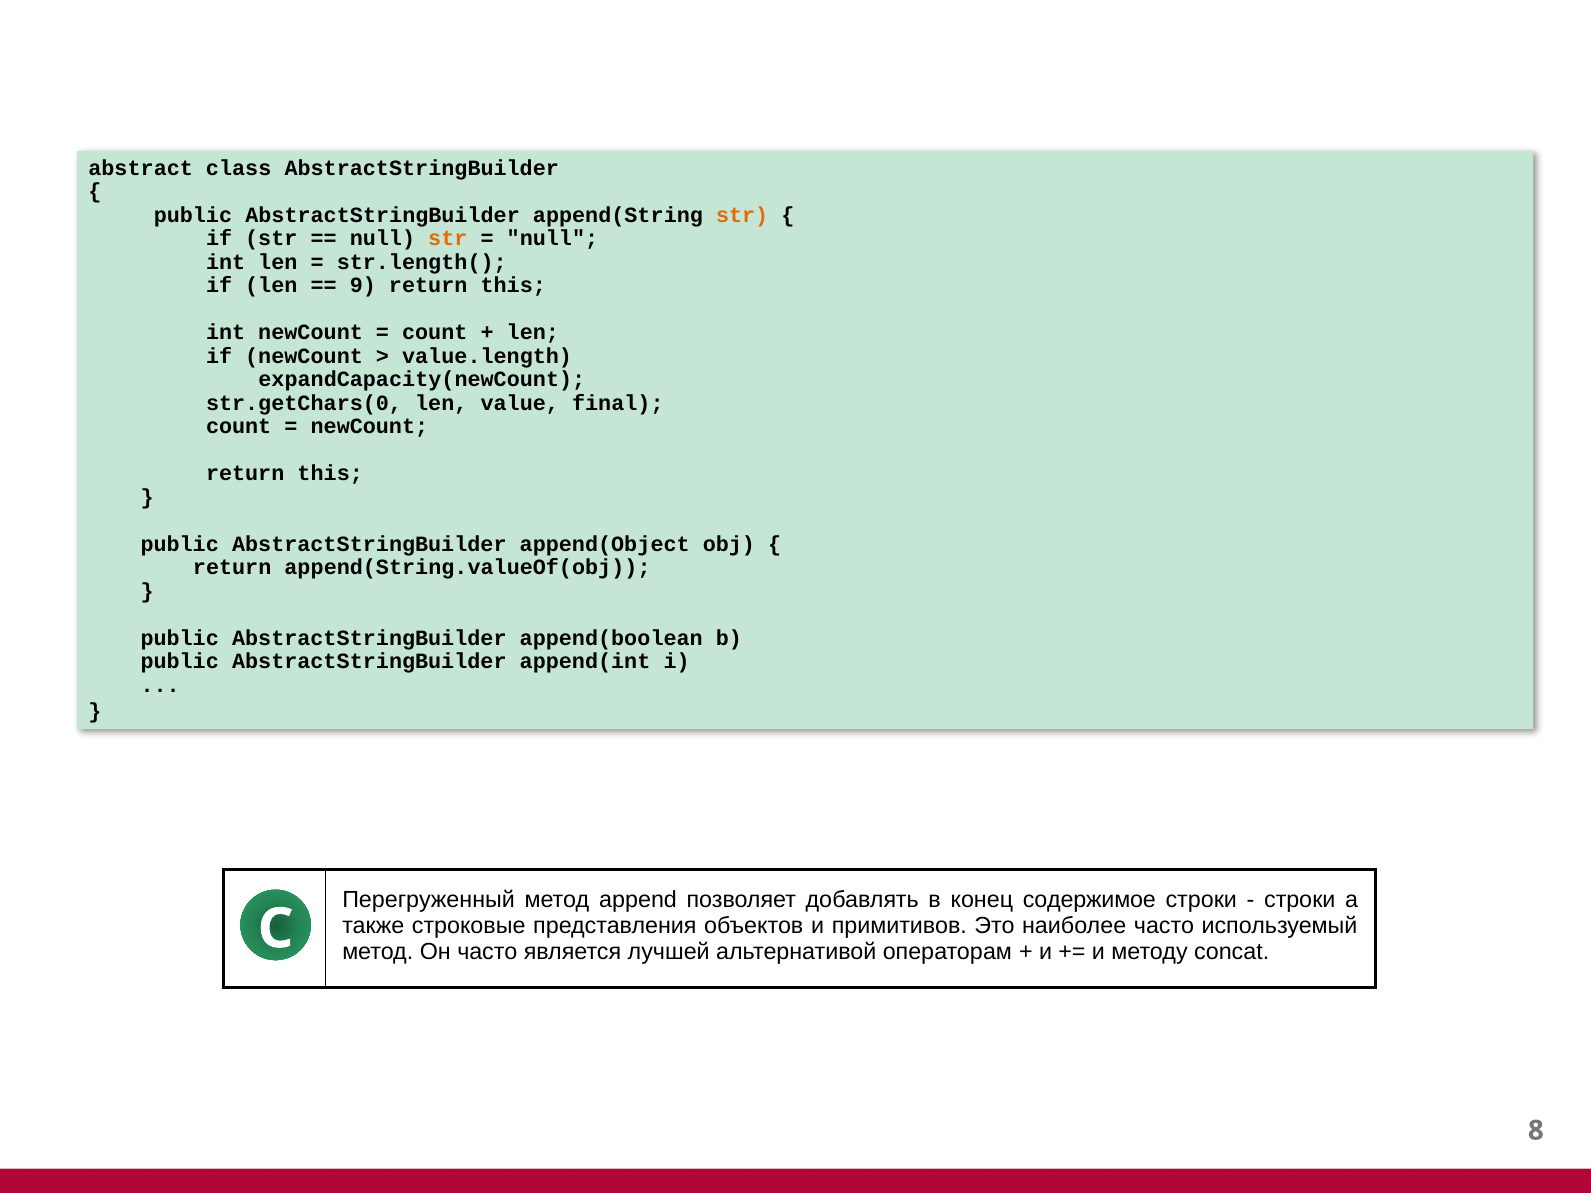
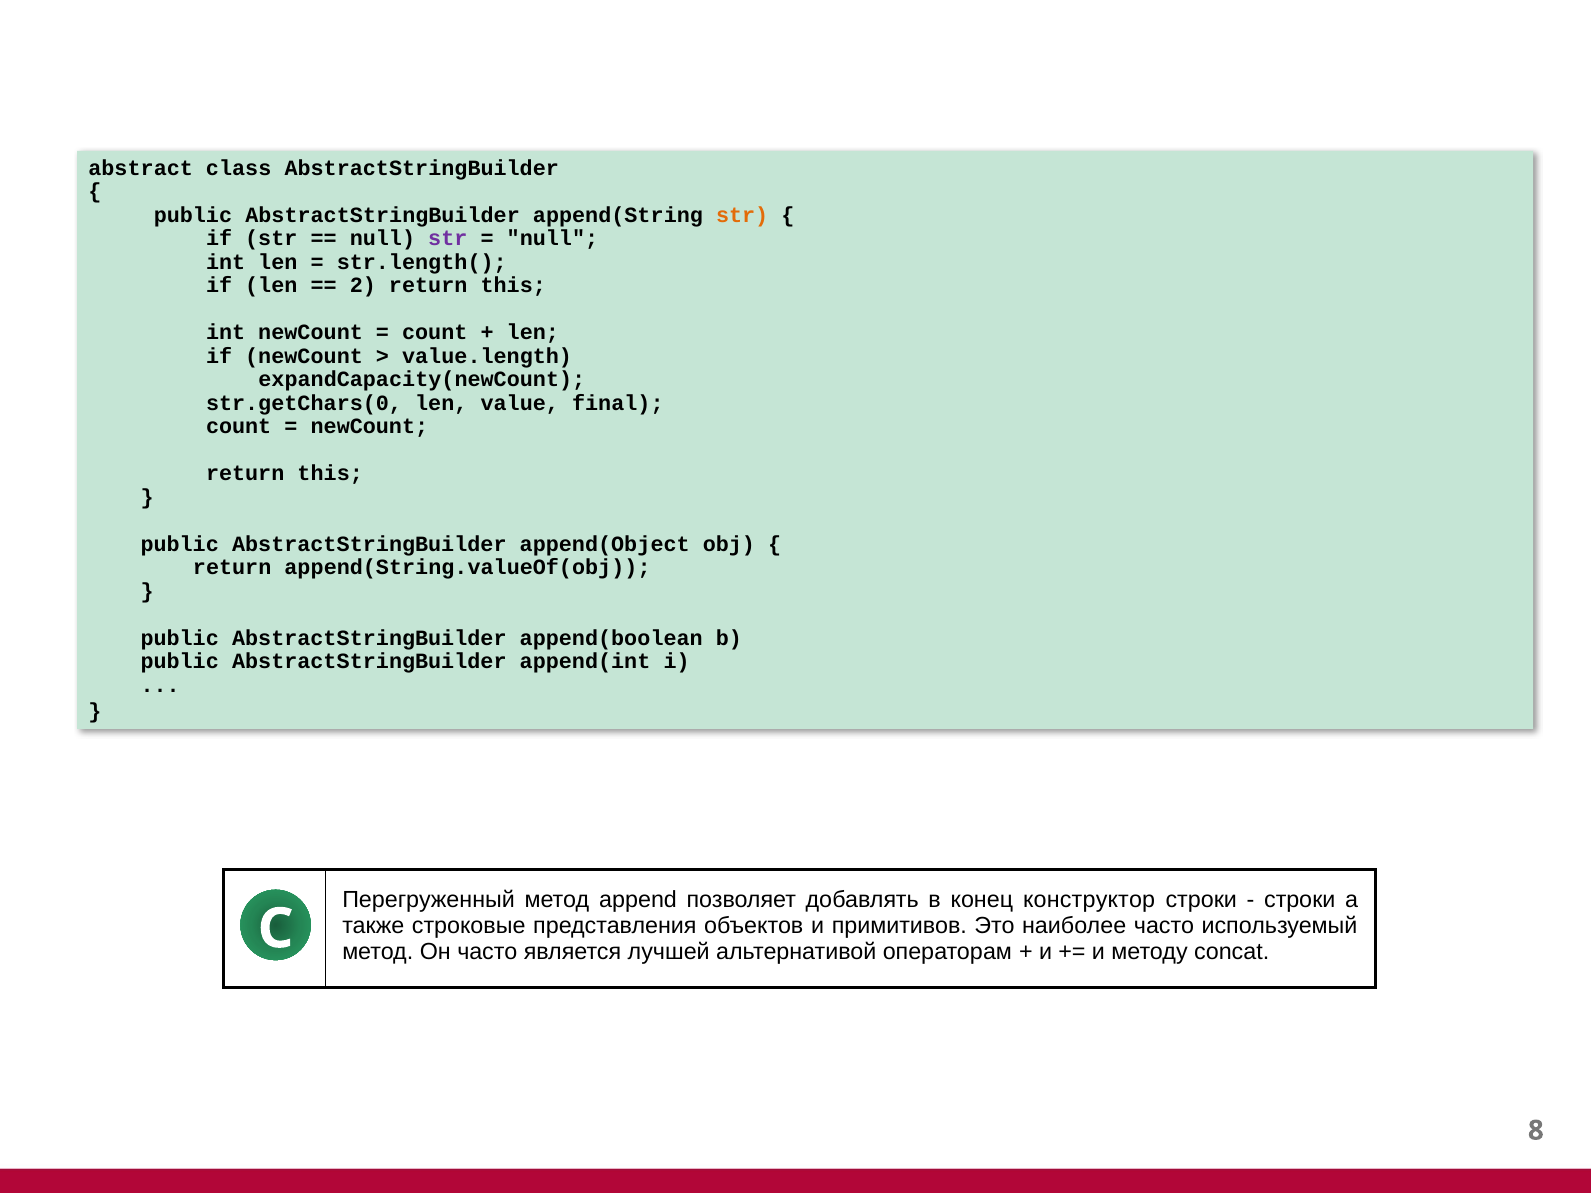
str at (448, 239) colour: orange -> purple
9: 9 -> 2
содержимое: содержимое -> конструктор
